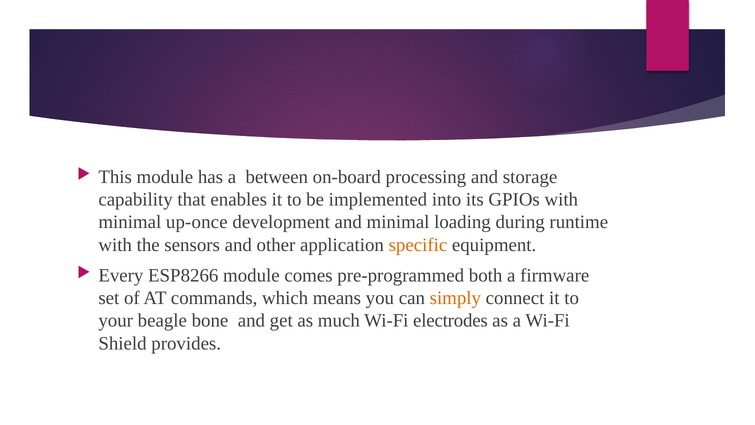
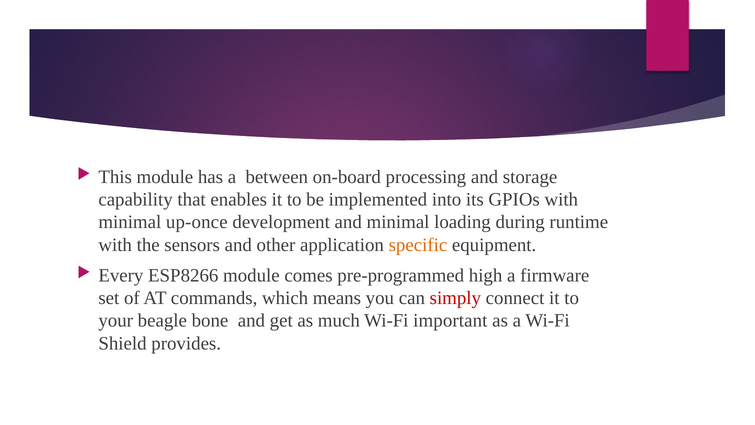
both: both -> high
simply colour: orange -> red
electrodes: electrodes -> important
